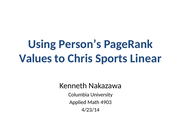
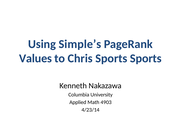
Person’s: Person’s -> Simple’s
Sports Linear: Linear -> Sports
